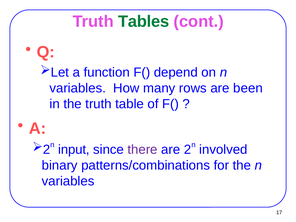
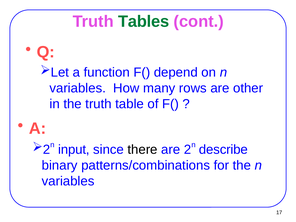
been: been -> other
there colour: purple -> black
involved: involved -> describe
